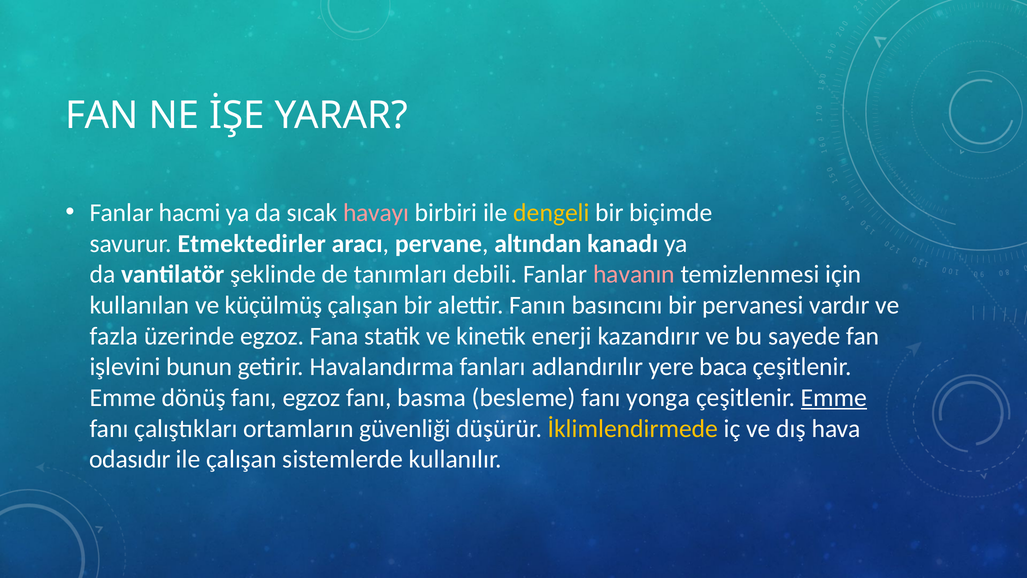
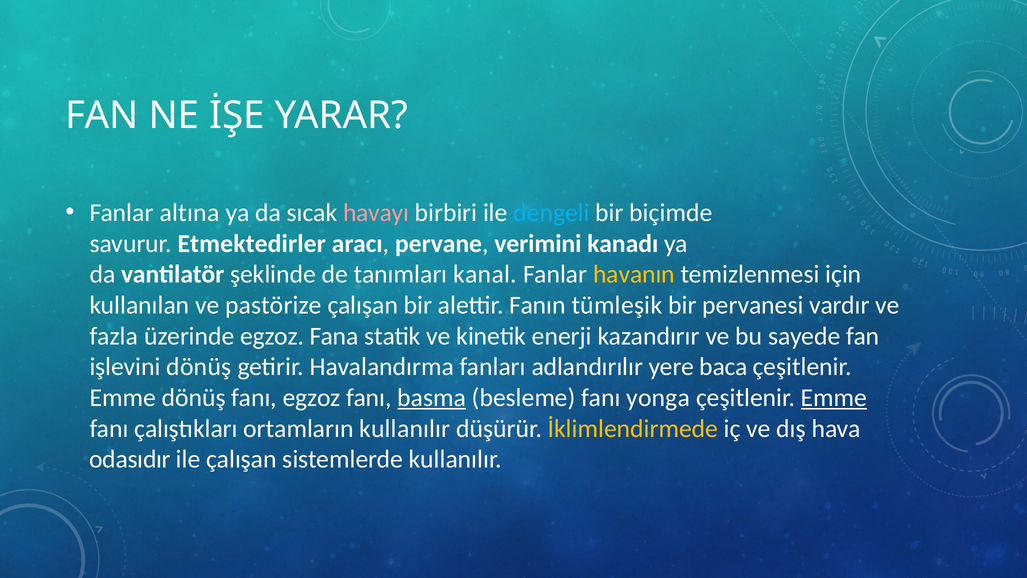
hacmi: hacmi -> altına
dengeli colour: yellow -> light blue
altından: altından -> verimini
debili: debili -> kanal
havanın colour: pink -> yellow
küçülmüş: küçülmüş -> pastörize
basıncını: basıncını -> tümleşik
işlevini bunun: bunun -> dönüş
basma underline: none -> present
ortamların güvenliği: güvenliği -> kullanılır
